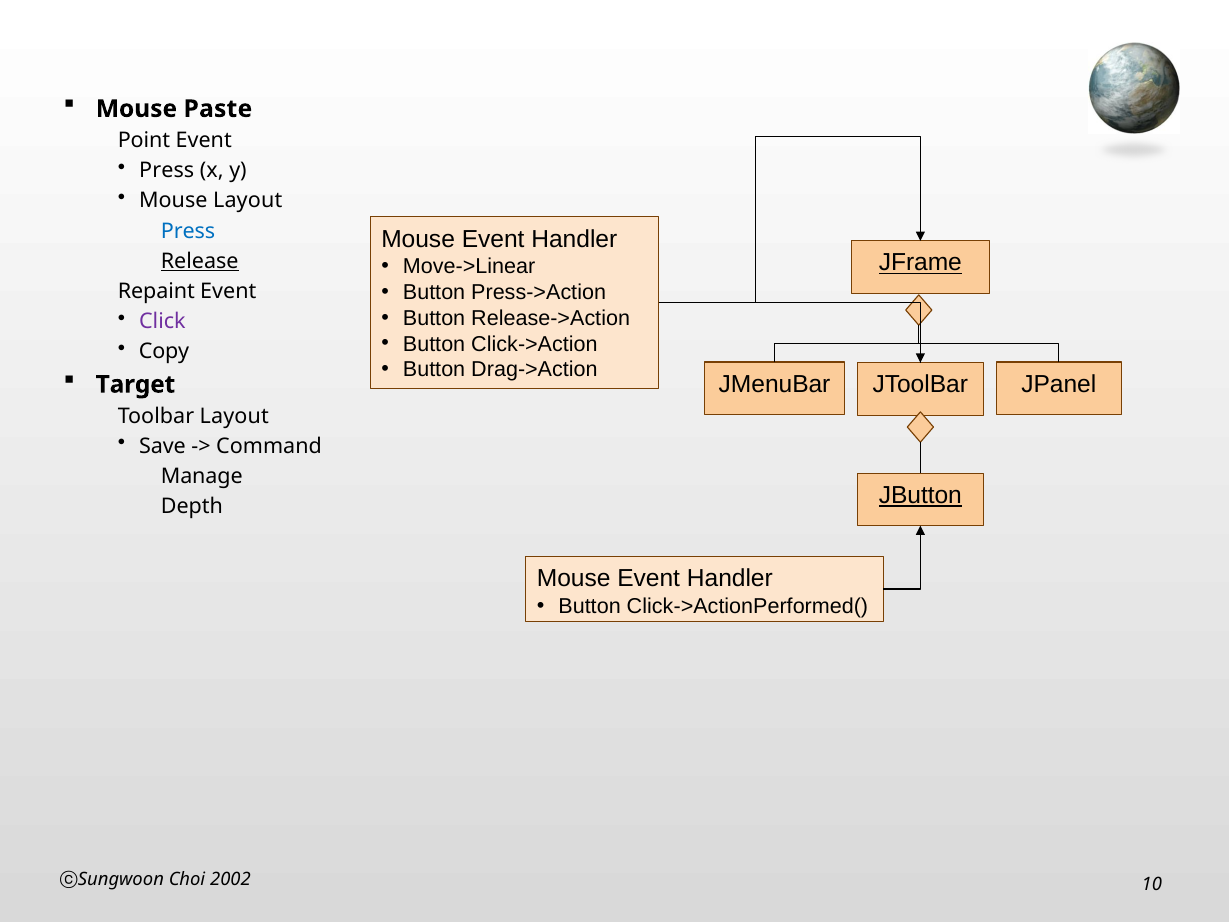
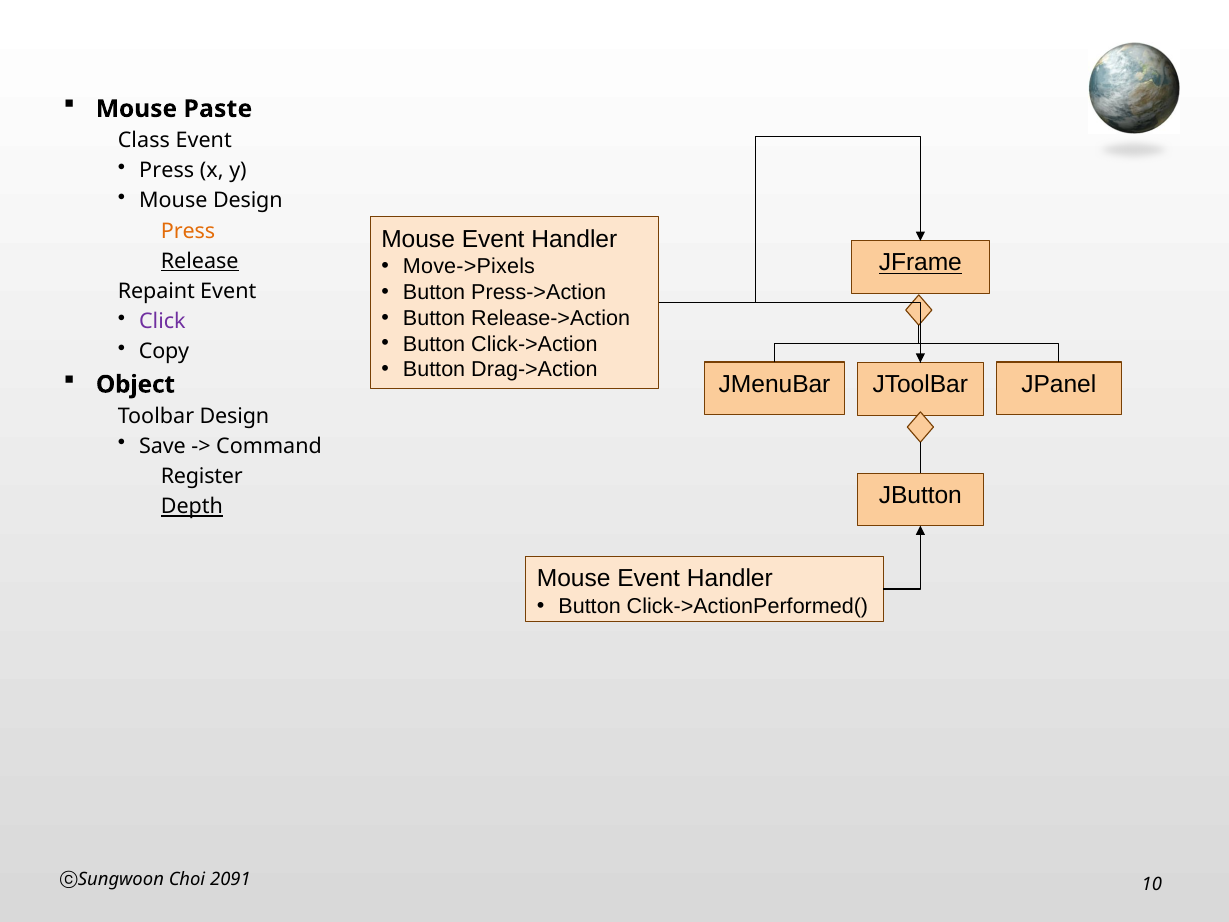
Point: Point -> Class
Mouse Layout: Layout -> Design
Press at (188, 231) colour: blue -> orange
Move->Linear: Move->Linear -> Move->Pixels
Target: Target -> Object
Toolbar Layout: Layout -> Design
Manage: Manage -> Register
JButton underline: present -> none
Depth underline: none -> present
2002: 2002 -> 2091
